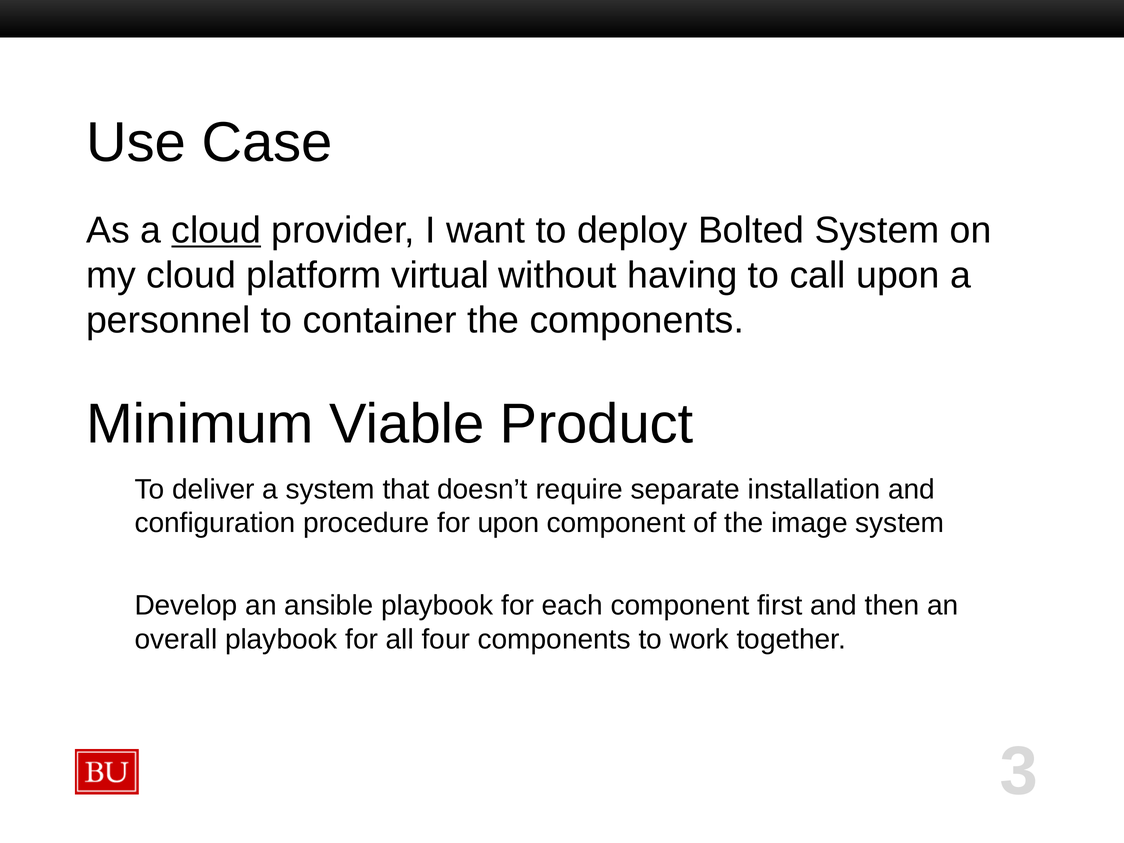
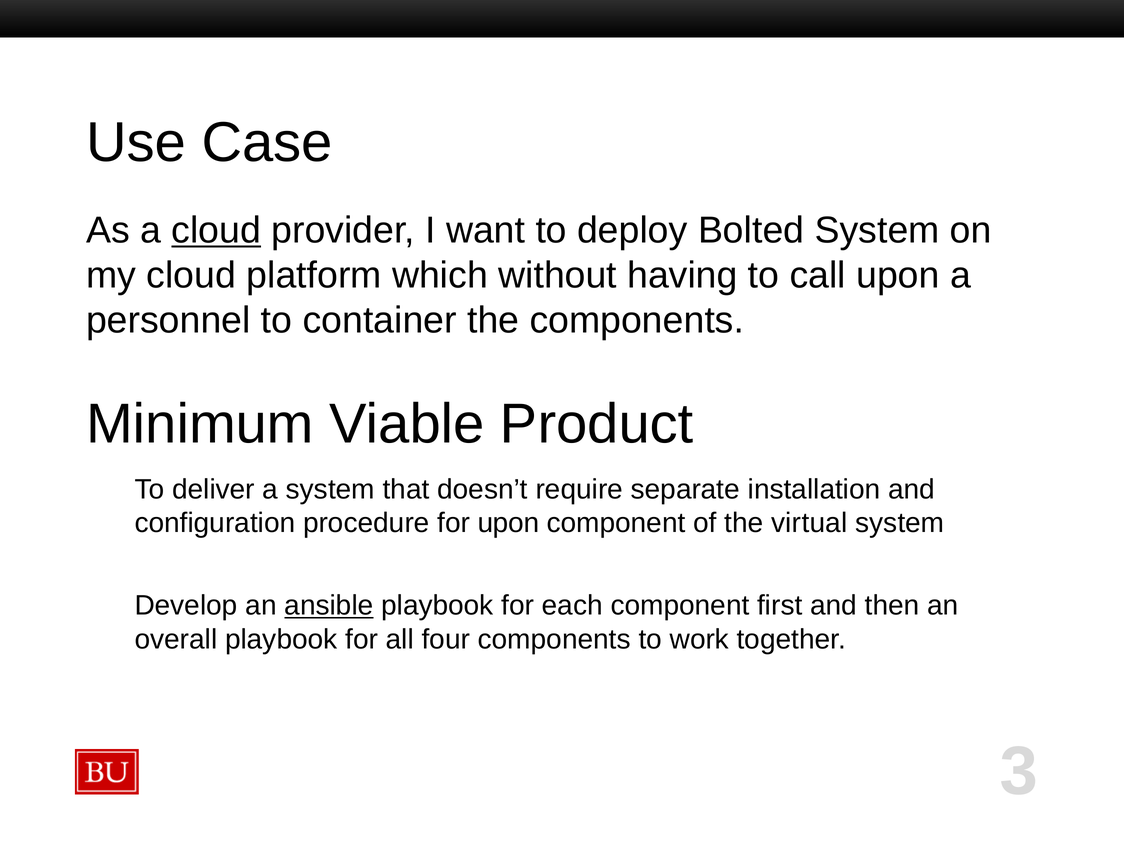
virtual: virtual -> which
image: image -> virtual
ansible underline: none -> present
